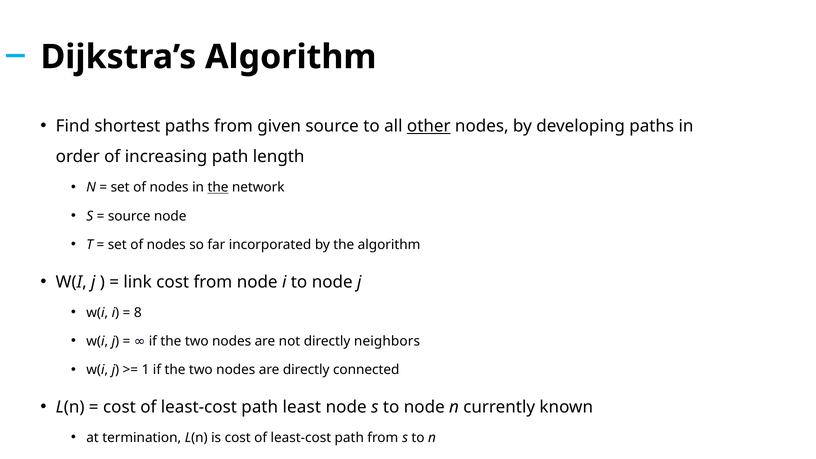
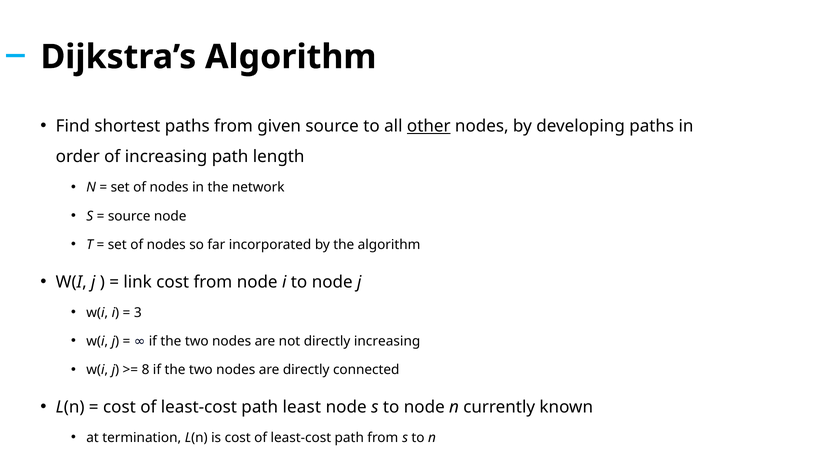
the at (218, 187) underline: present -> none
8: 8 -> 3
directly neighbors: neighbors -> increasing
1: 1 -> 8
